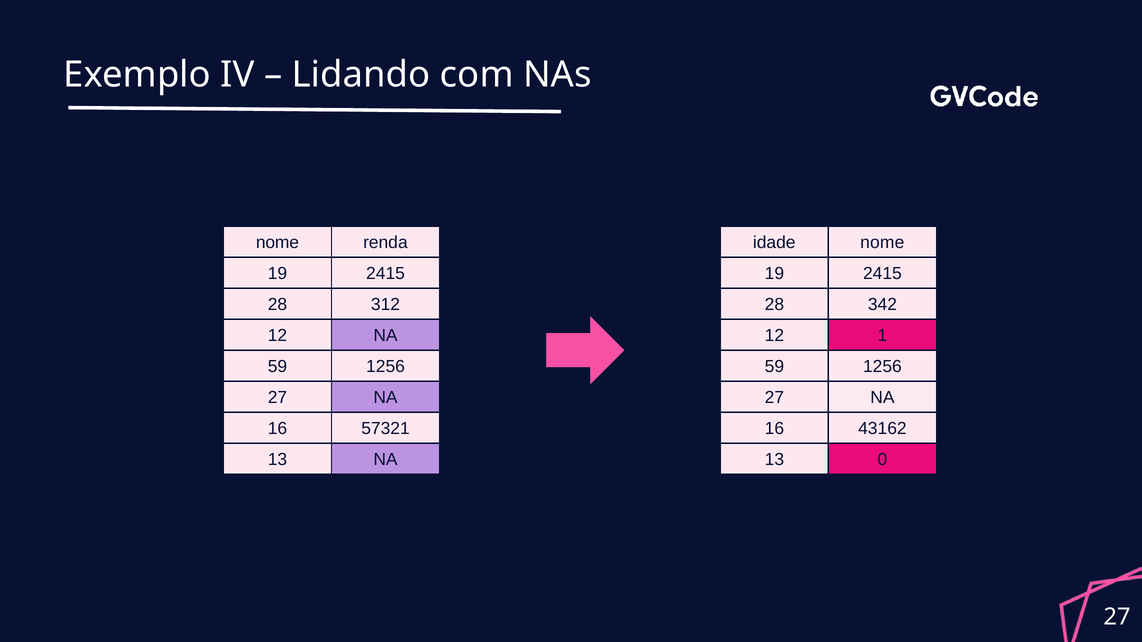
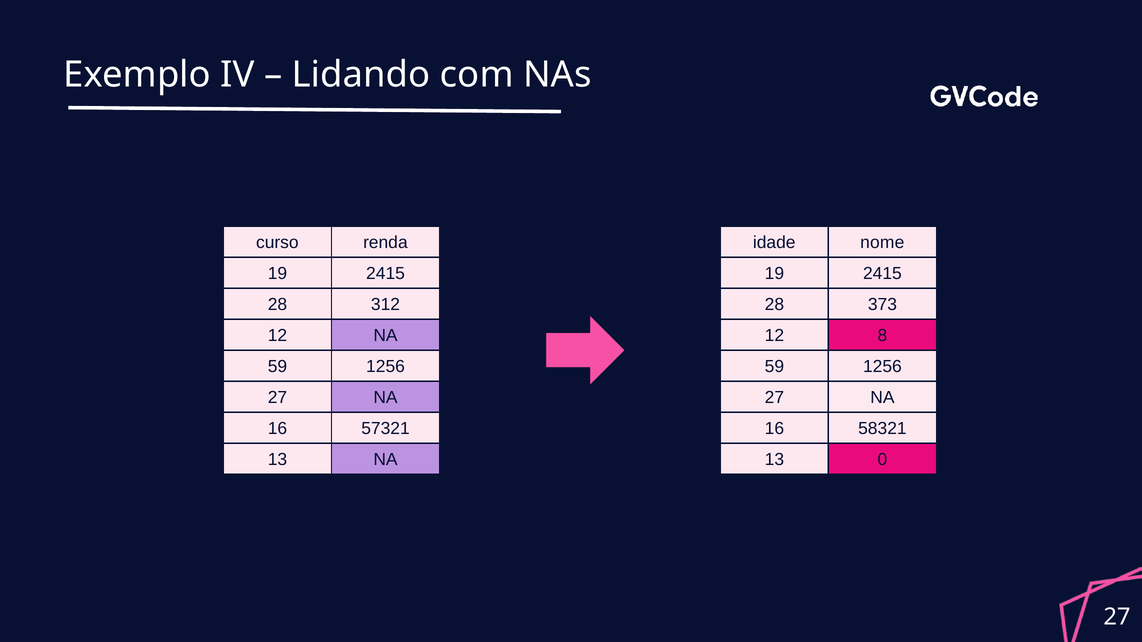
nome at (277, 243): nome -> curso
342: 342 -> 373
1: 1 -> 8
43162: 43162 -> 58321
